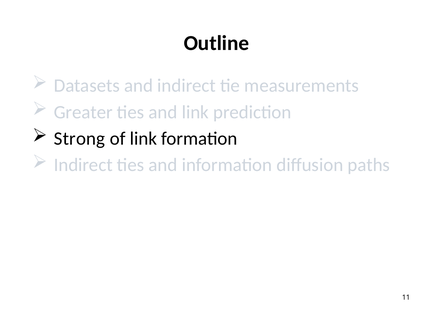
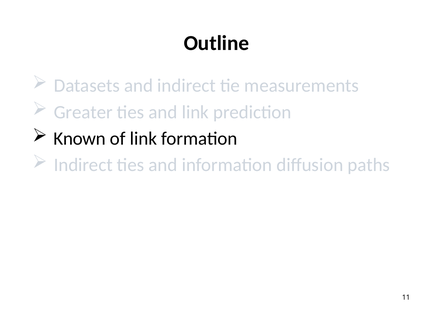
Strong: Strong -> Known
